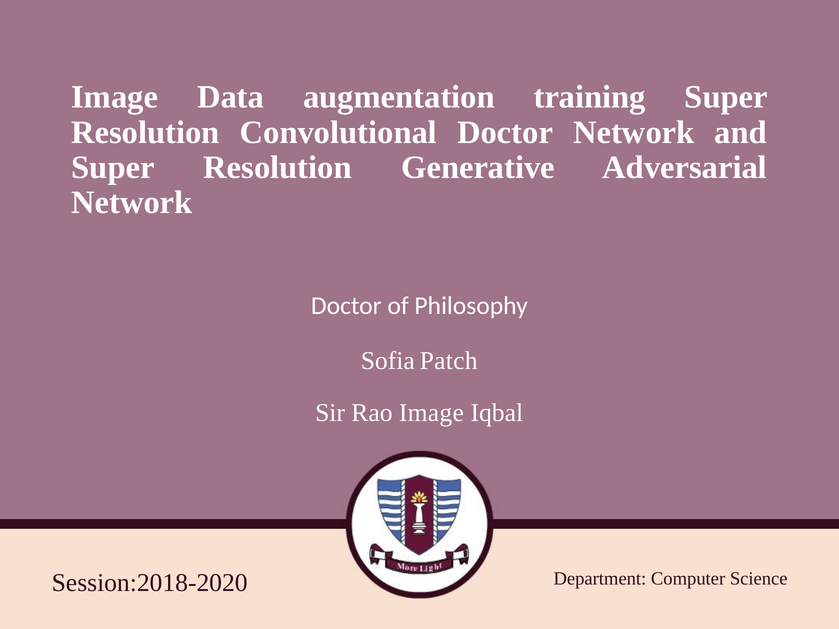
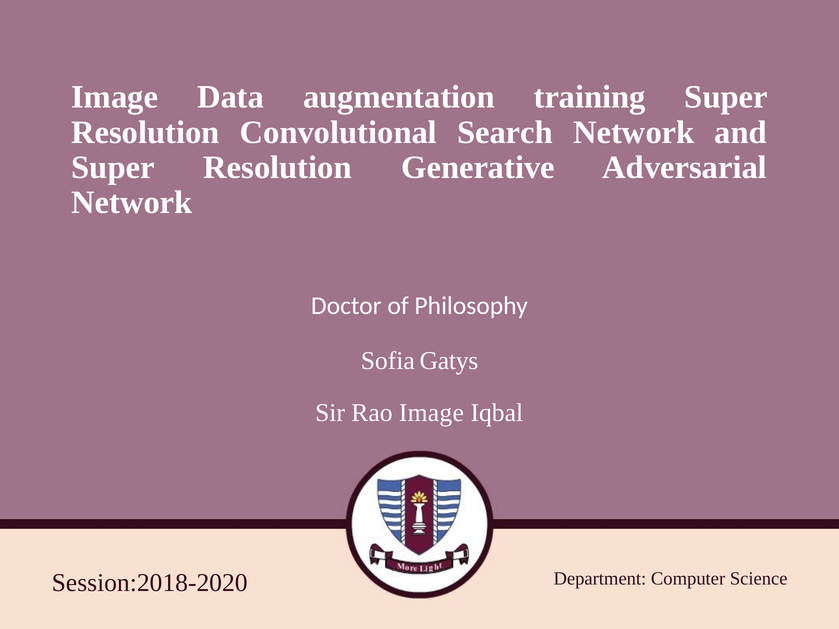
Convolutional Doctor: Doctor -> Search
Patch: Patch -> Gatys
